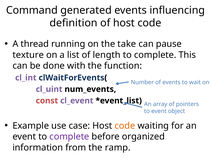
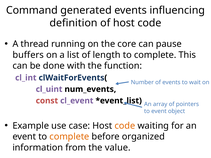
take: take -> core
texture: texture -> buffers
complete at (69, 137) colour: purple -> orange
ramp: ramp -> value
